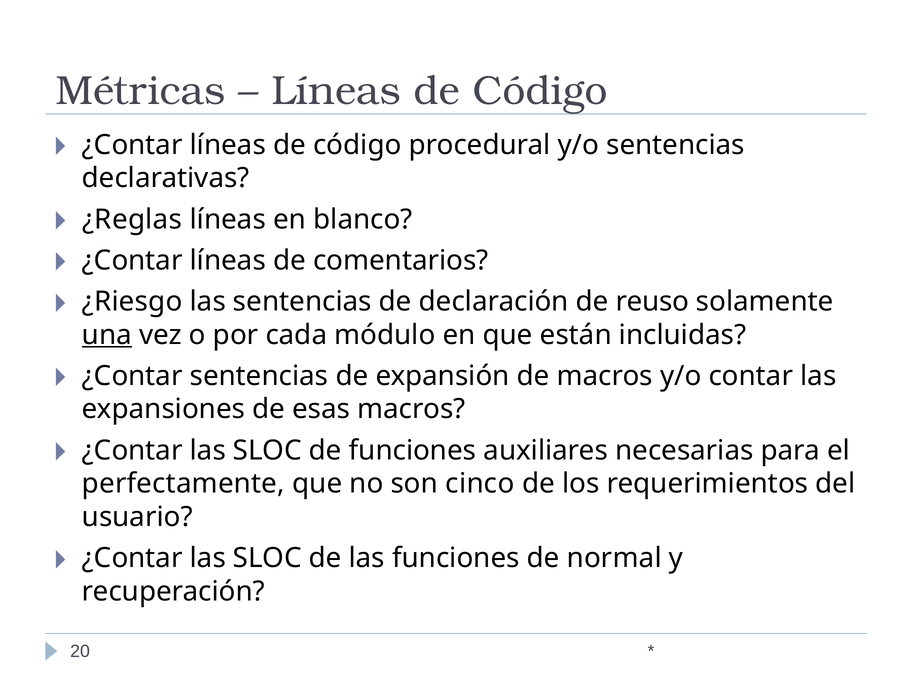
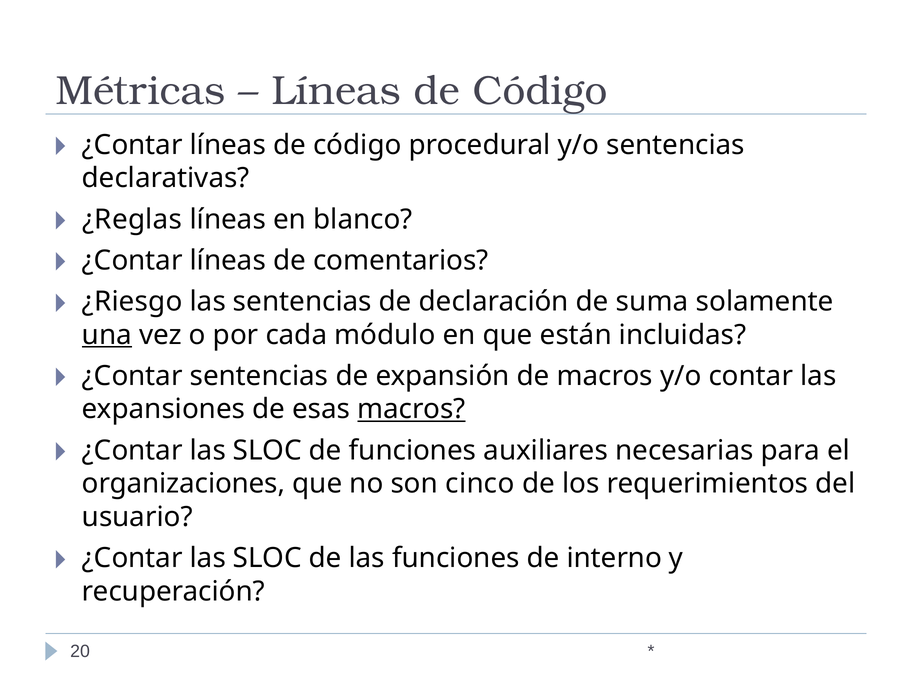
reuso: reuso -> suma
macros at (411, 409) underline: none -> present
perfectamente: perfectamente -> organizaciones
normal: normal -> interno
